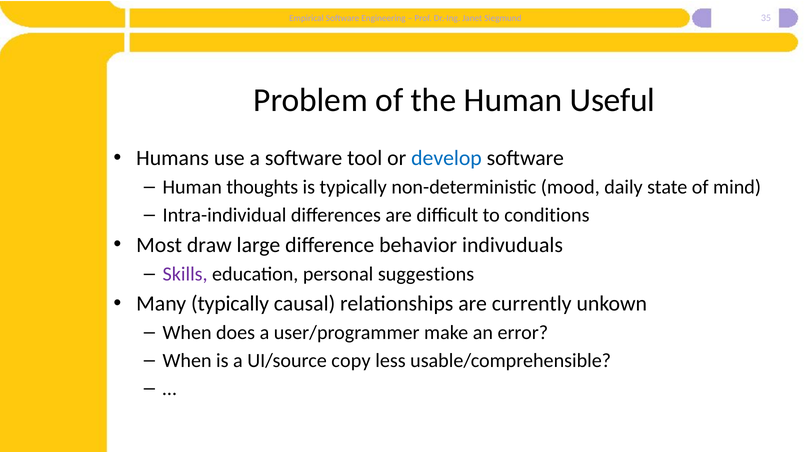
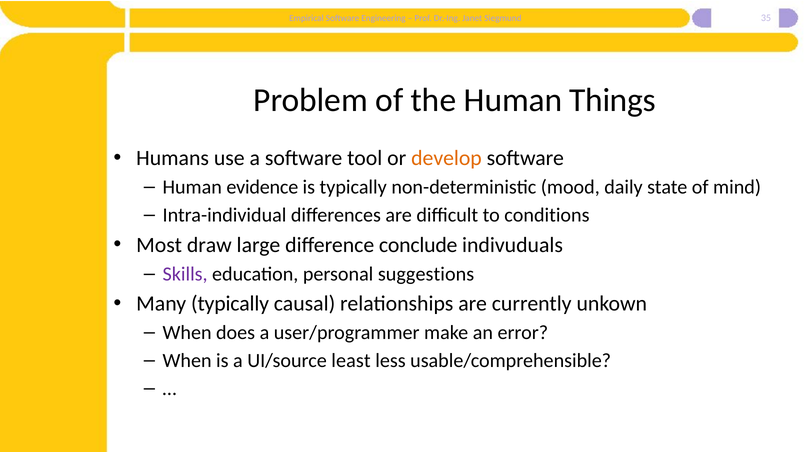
Useful: Useful -> Things
develop colour: blue -> orange
thoughts: thoughts -> evidence
behavior: behavior -> conclude
copy: copy -> least
